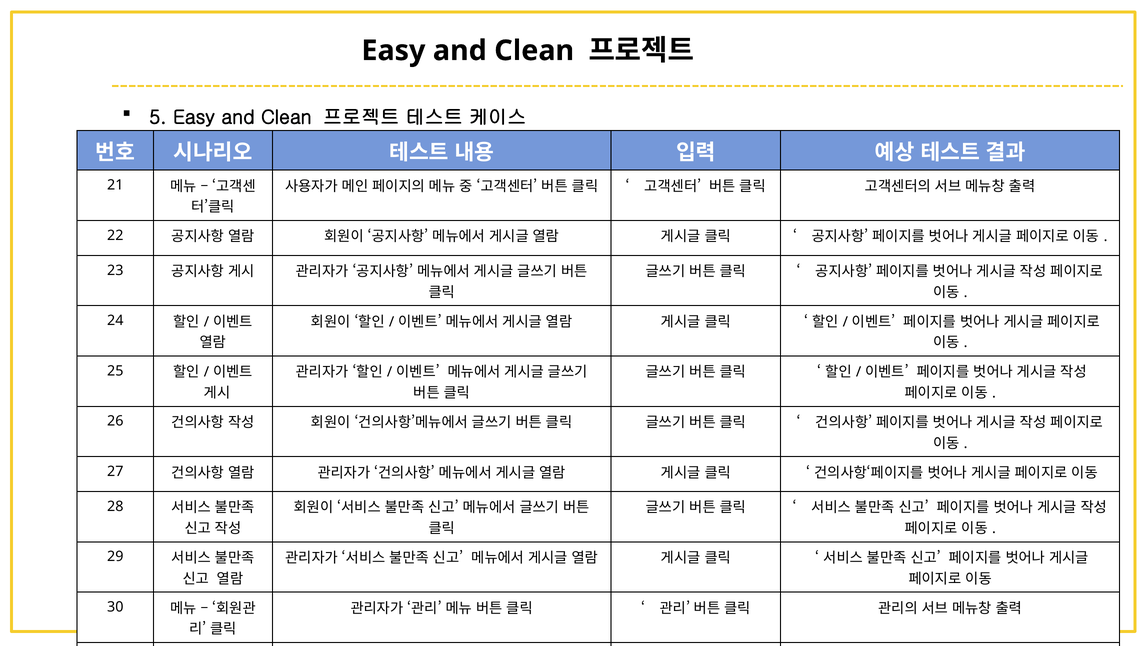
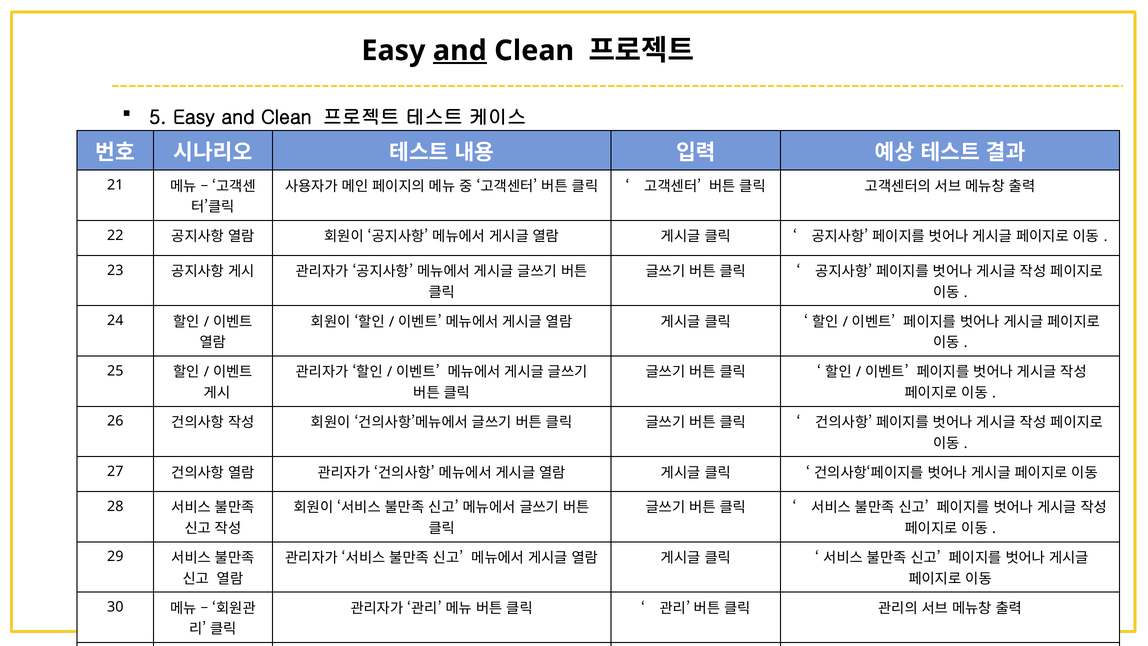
and at (460, 51) underline: none -> present
